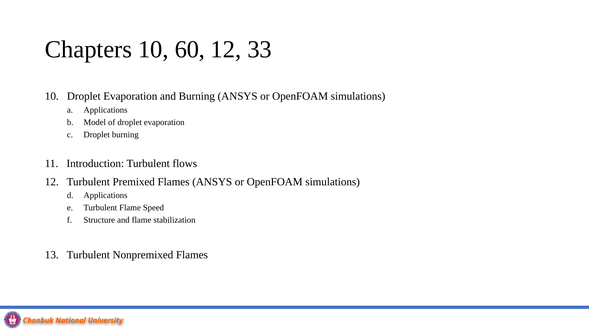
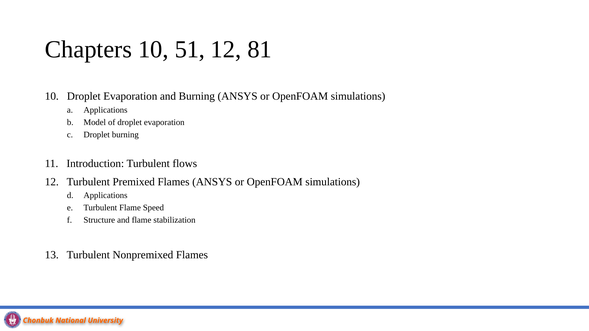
60: 60 -> 51
33: 33 -> 81
